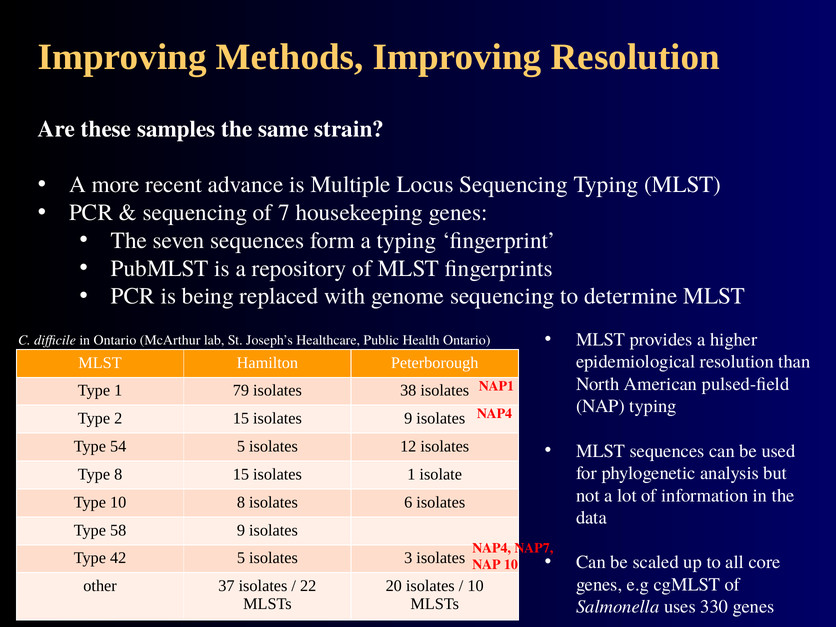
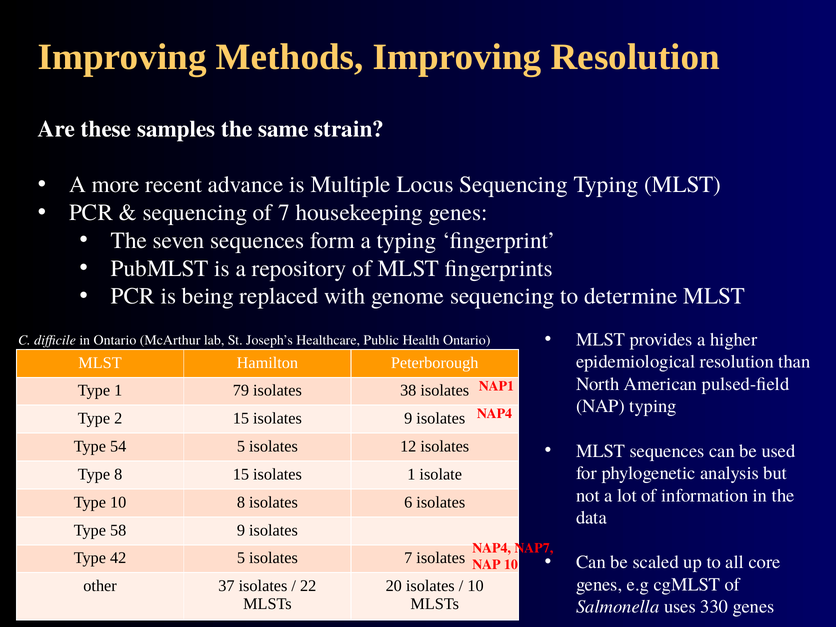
isolates 3: 3 -> 7
